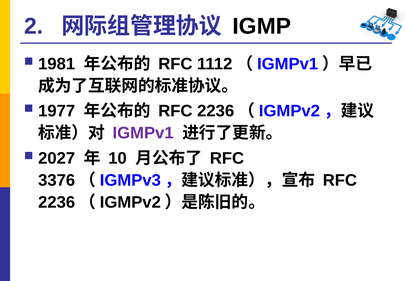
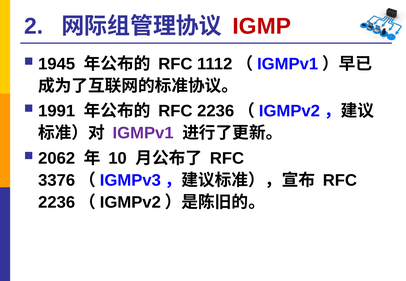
IGMP colour: black -> red
1981: 1981 -> 1945
1977: 1977 -> 1991
2027: 2027 -> 2062
